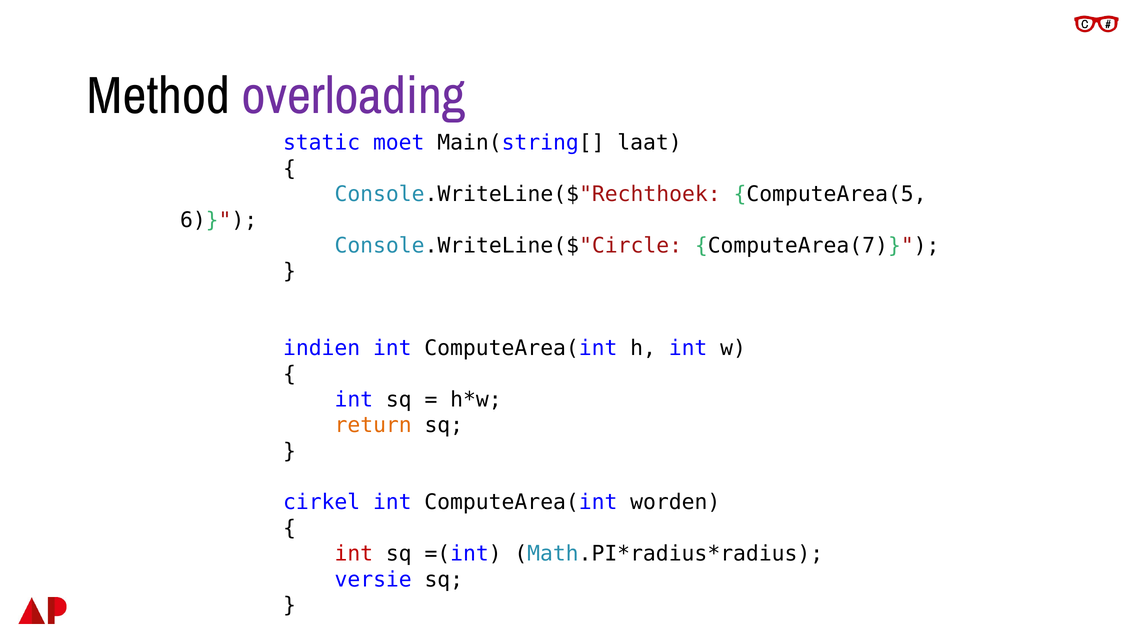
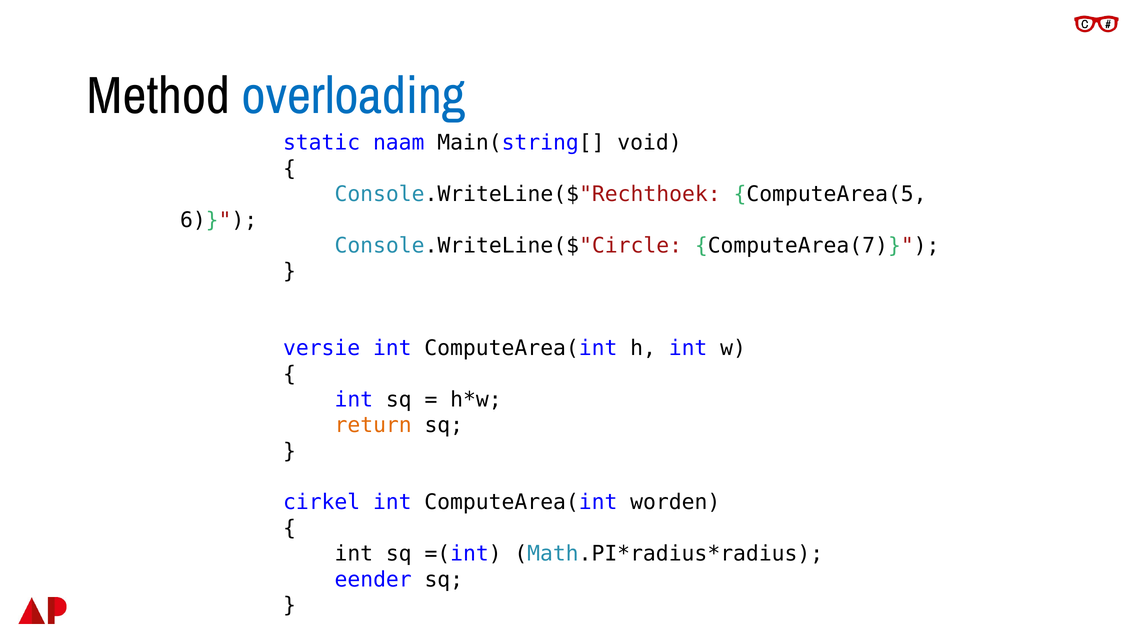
overloading colour: purple -> blue
moet: moet -> naam
laat: laat -> void
indien: indien -> versie
int at (354, 554) colour: red -> black
versie: versie -> eender
